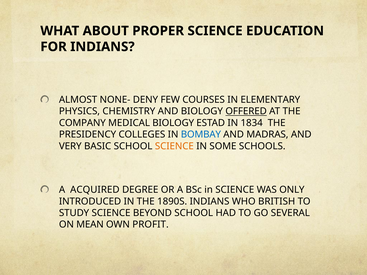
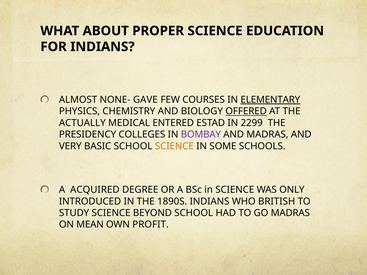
DENY: DENY -> GAVE
ELEMENTARY underline: none -> present
COMPANY: COMPANY -> ACTUALLY
MEDICAL BIOLOGY: BIOLOGY -> ENTERED
1834: 1834 -> 2299
BOMBAY colour: blue -> purple
GO SEVERAL: SEVERAL -> MADRAS
